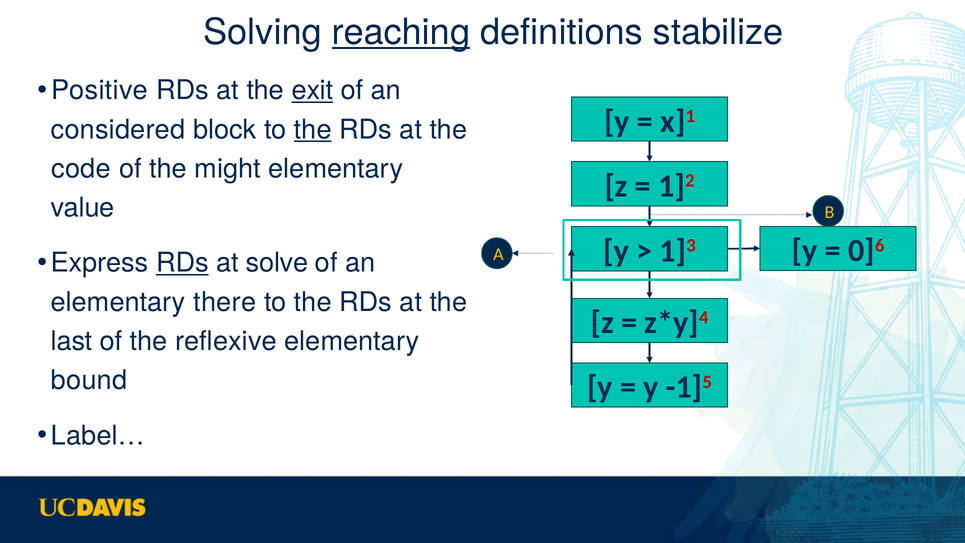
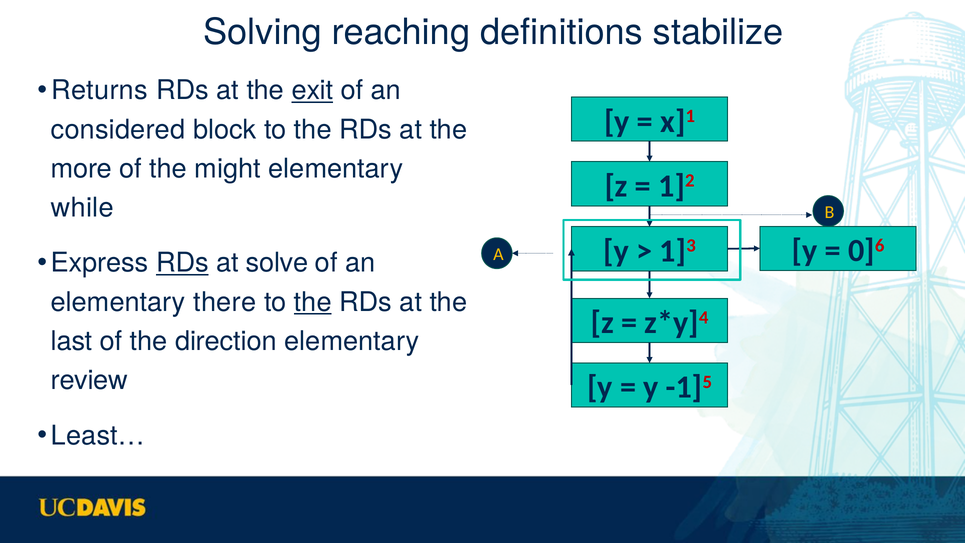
reaching underline: present -> none
Positive: Positive -> Returns
the at (313, 130) underline: present -> none
code: code -> more
value: value -> while
the at (313, 302) underline: none -> present
reflexive: reflexive -> direction
bound: bound -> review
Label…: Label… -> Least…
